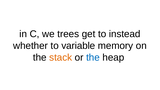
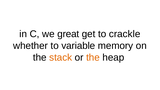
trees: trees -> great
instead: instead -> crackle
the at (93, 57) colour: blue -> orange
